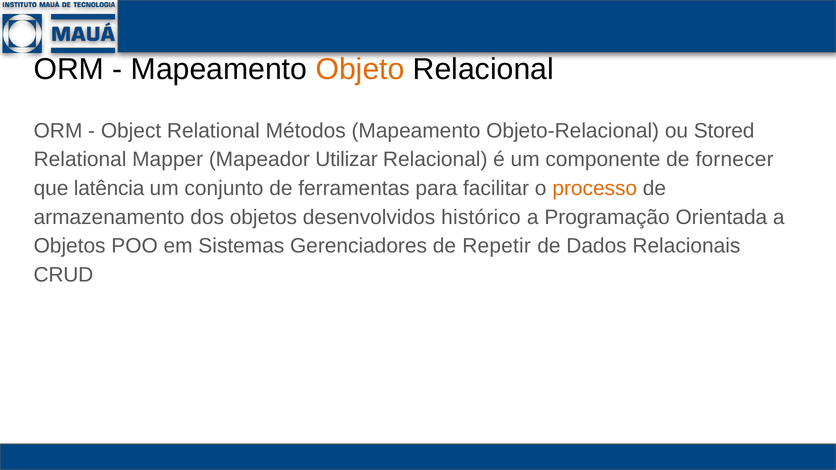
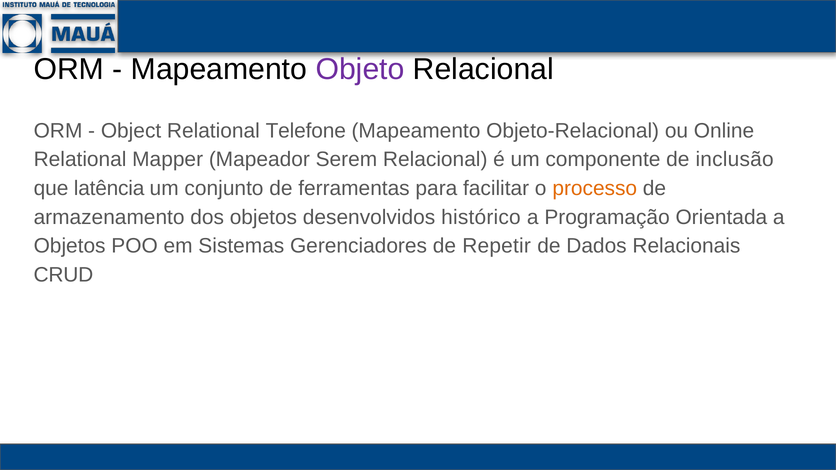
Objeto colour: orange -> purple
Métodos: Métodos -> Telefone
Stored: Stored -> Online
Utilizar: Utilizar -> Serem
fornecer: fornecer -> inclusão
